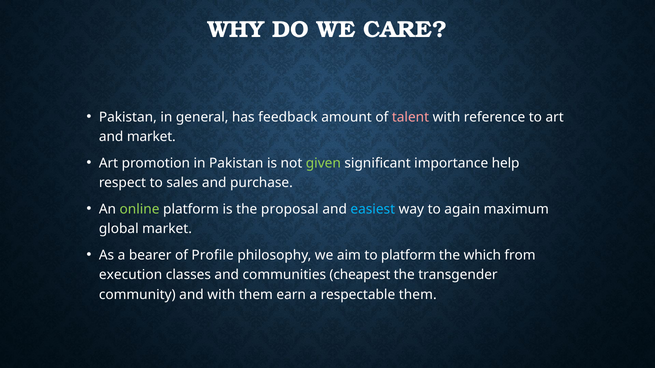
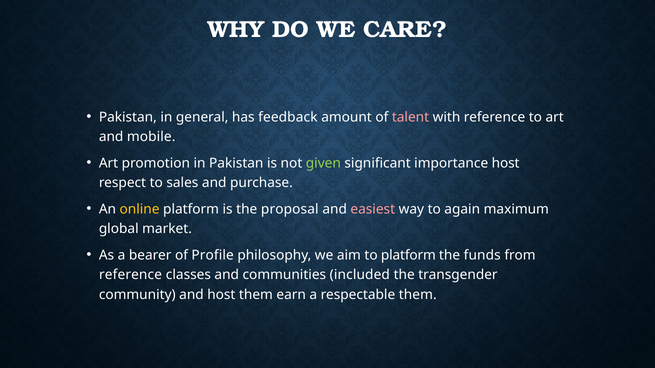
and market: market -> mobile
importance help: help -> host
online colour: light green -> yellow
easiest colour: light blue -> pink
which: which -> funds
execution at (131, 275): execution -> reference
cheapest: cheapest -> included
and with: with -> host
